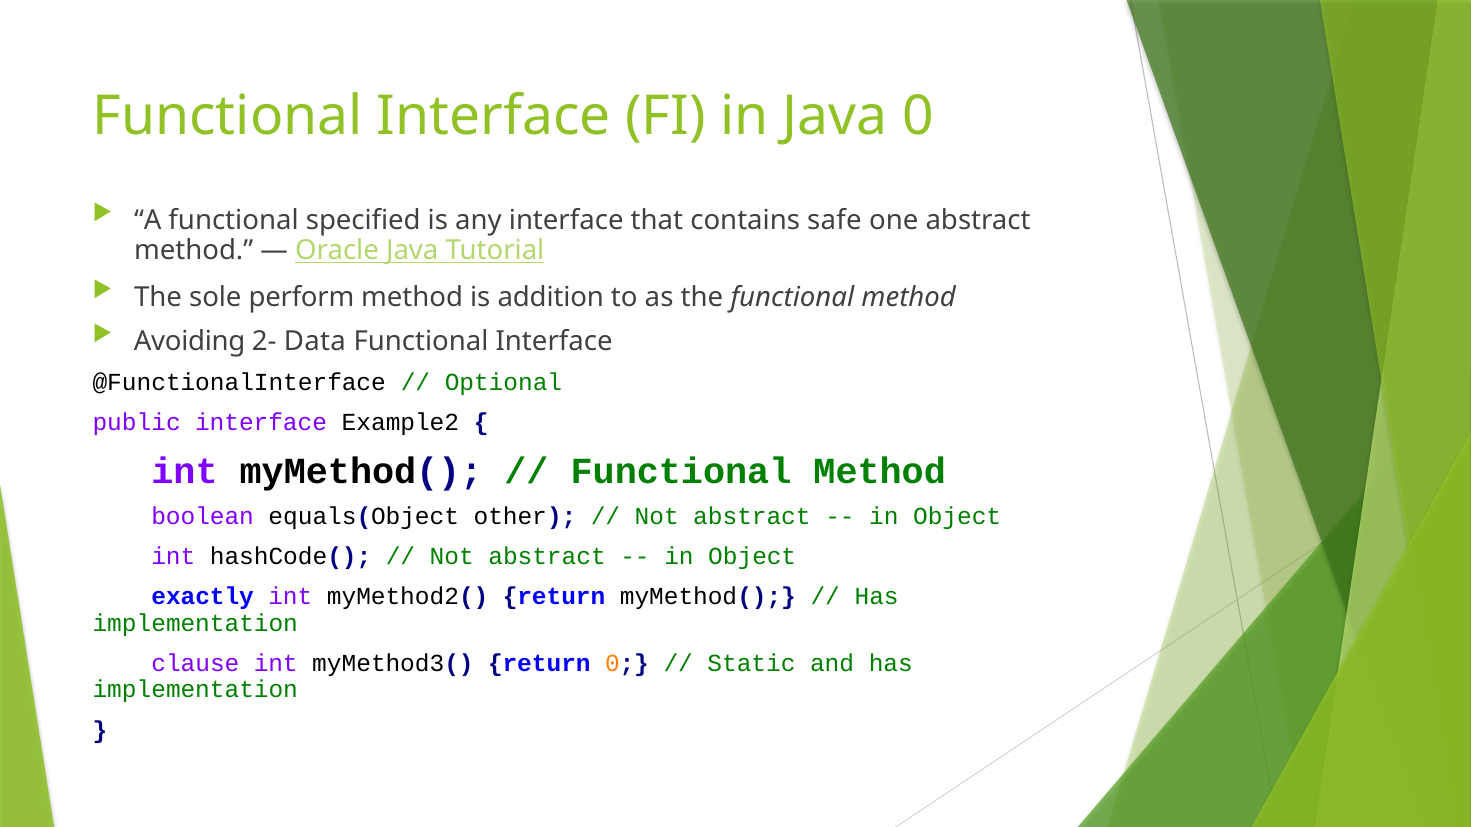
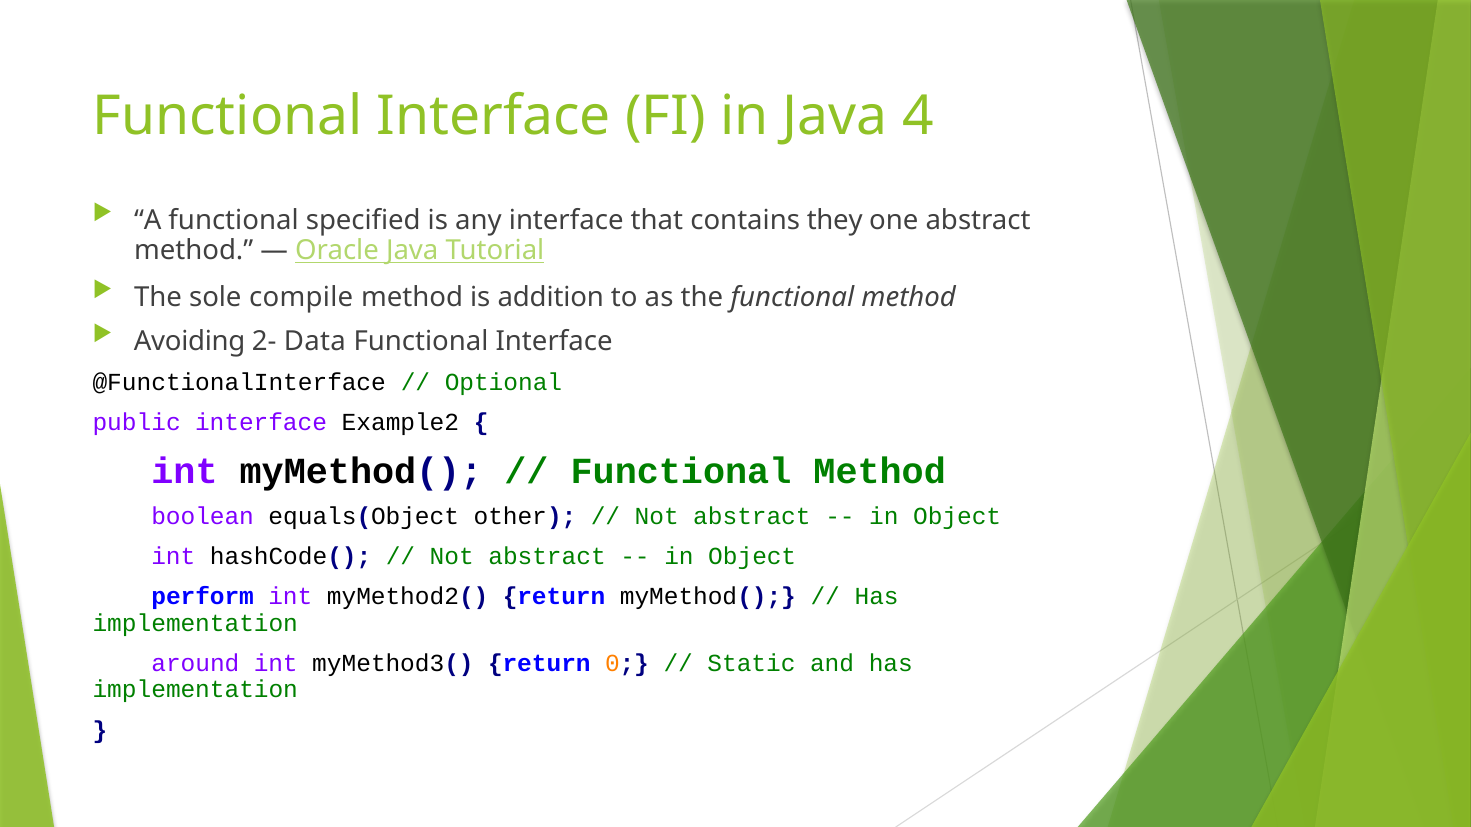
Java 0: 0 -> 4
safe: safe -> they
perform: perform -> compile
exactly: exactly -> perform
clause: clause -> around
